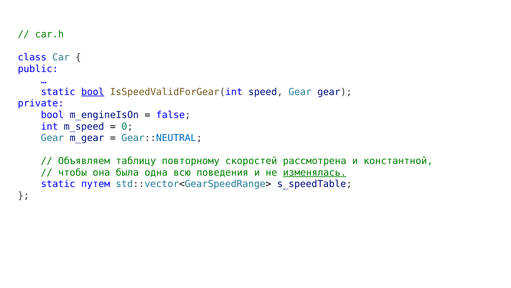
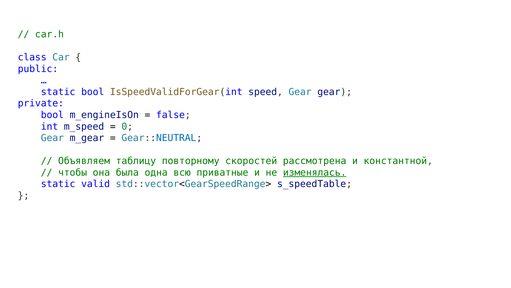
bool at (93, 92) underline: present -> none
поведения: поведения -> приватные
путем: путем -> valid
